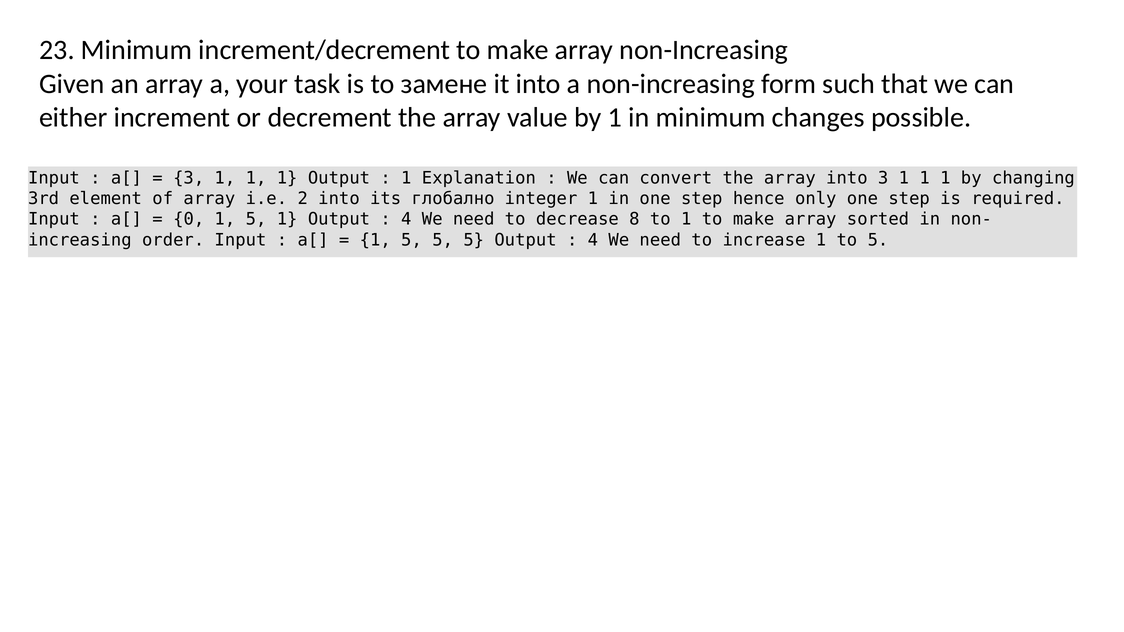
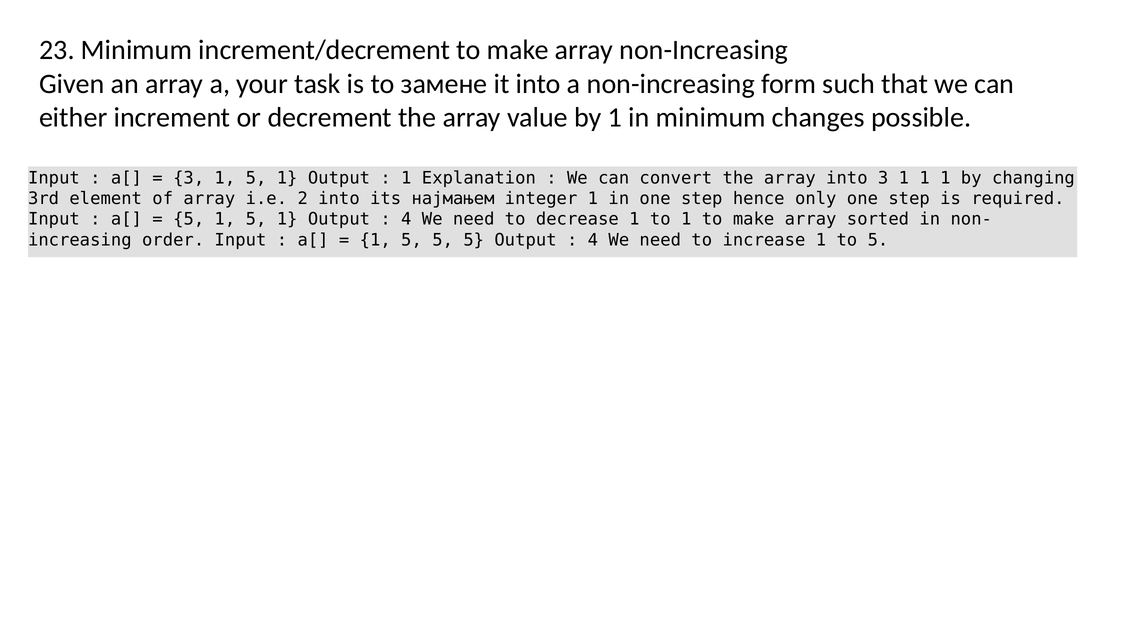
1 at (256, 178): 1 -> 5
глобално: глобално -> најмањем
0 at (189, 219): 0 -> 5
decrease 8: 8 -> 1
